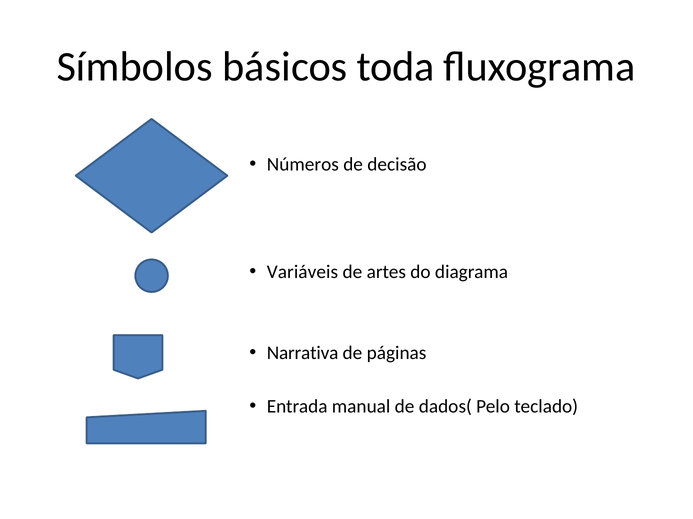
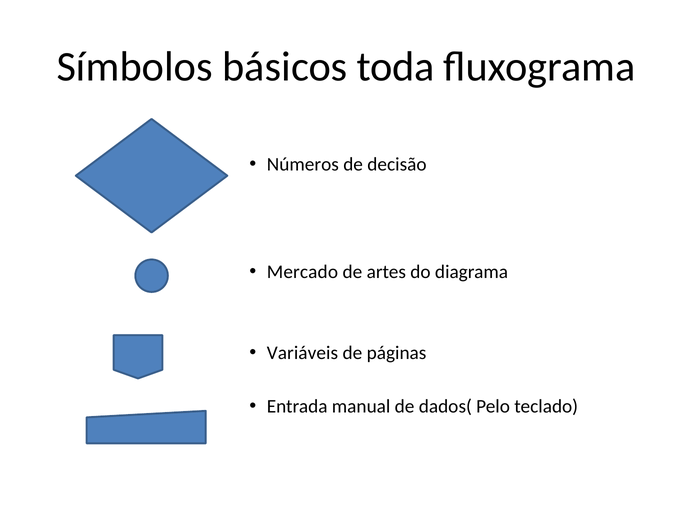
Variáveis: Variáveis -> Mercado
Narrativa: Narrativa -> Variáveis
